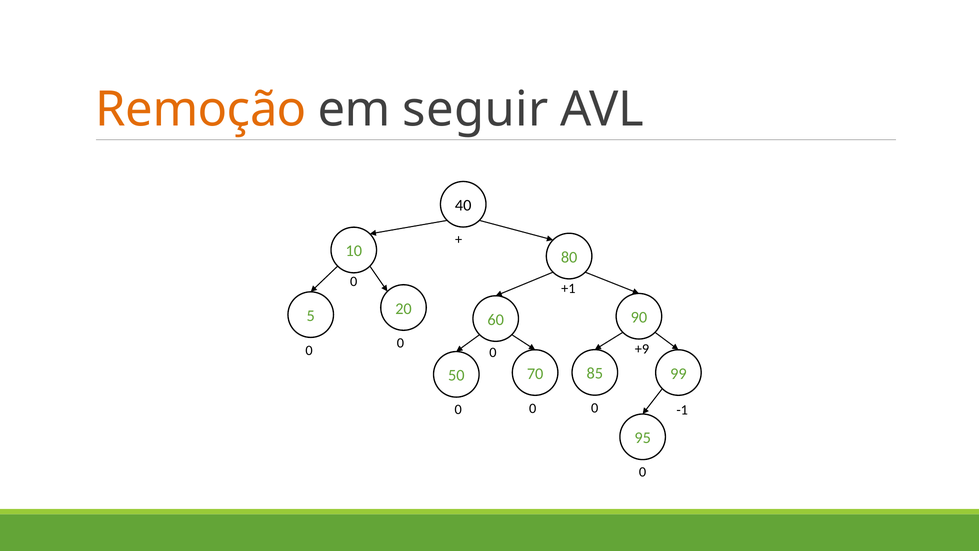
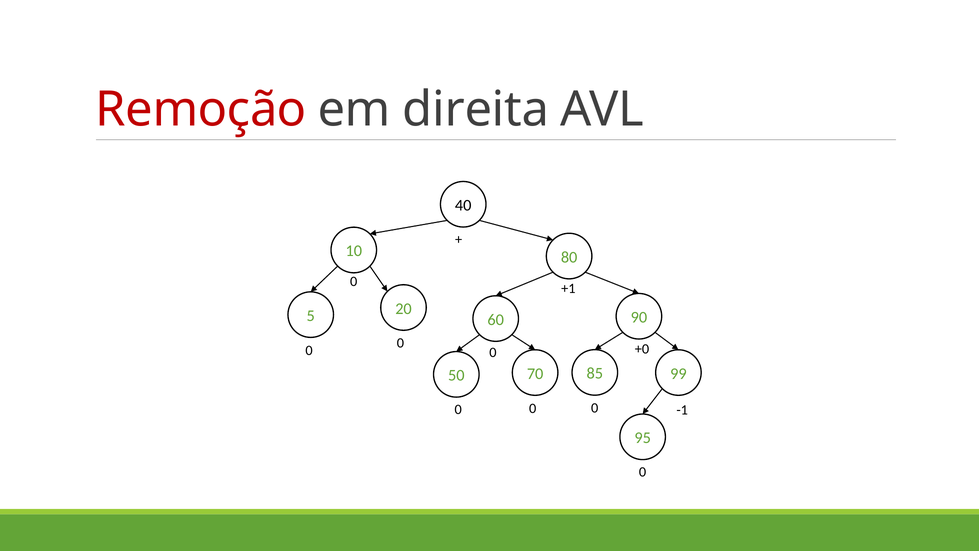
Remoção colour: orange -> red
seguir: seguir -> direita
+9: +9 -> +0
